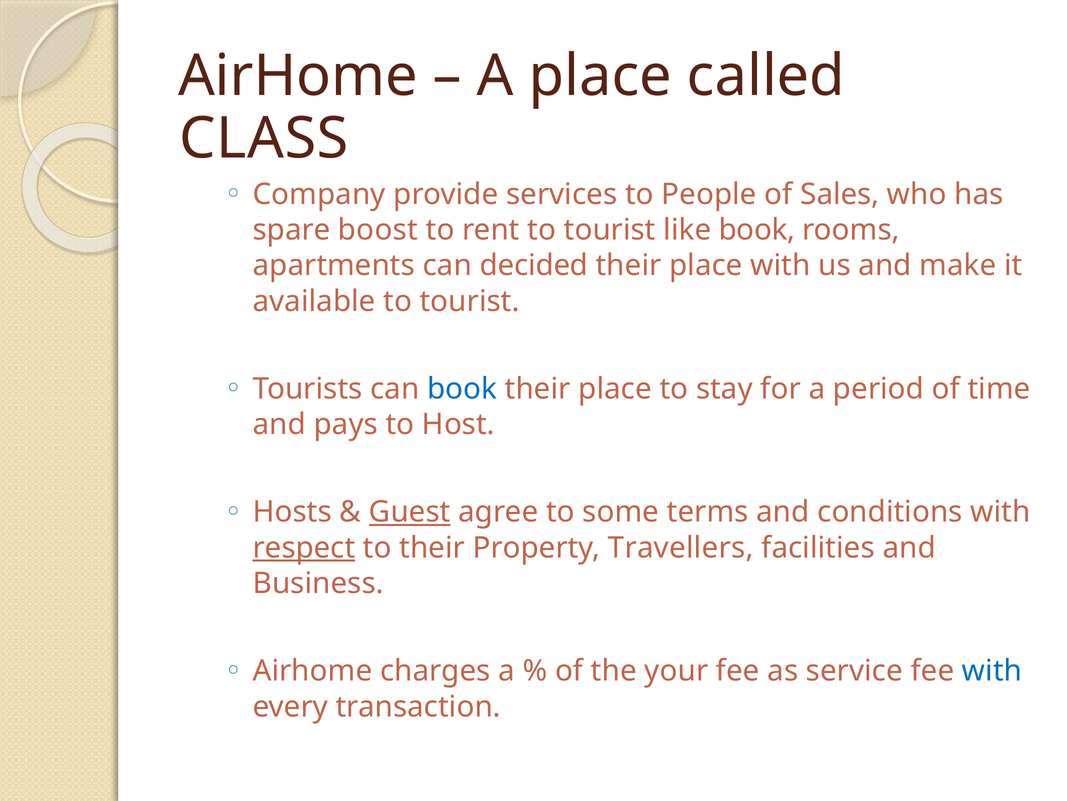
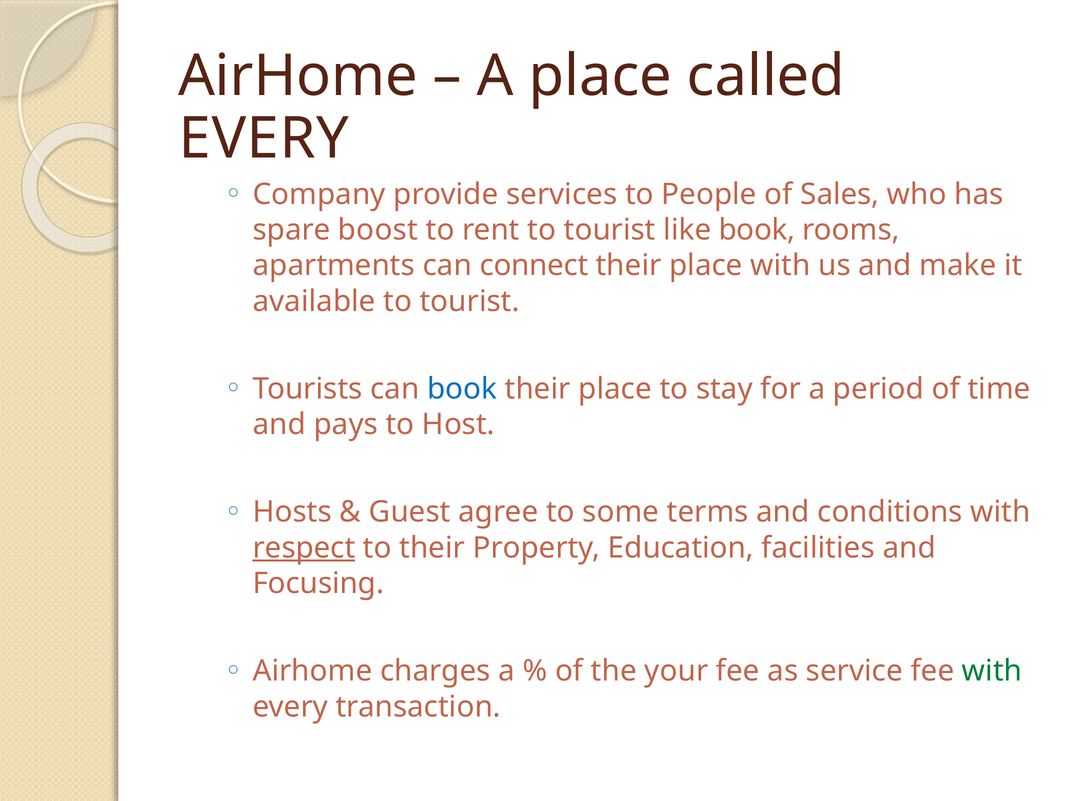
CLASS at (264, 138): CLASS -> EVERY
decided: decided -> connect
Guest underline: present -> none
Travellers: Travellers -> Education
Business: Business -> Focusing
with at (992, 670) colour: blue -> green
